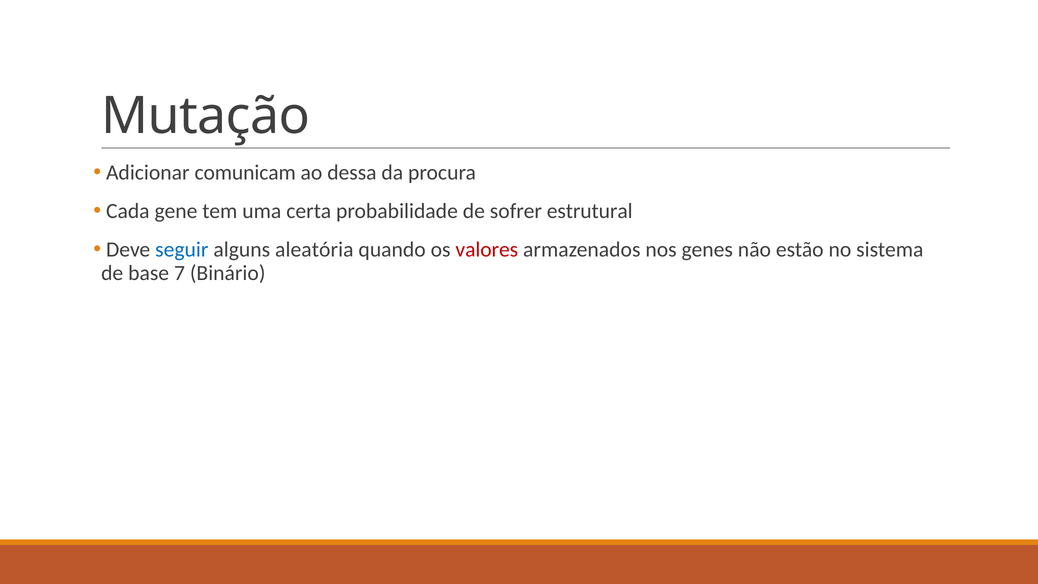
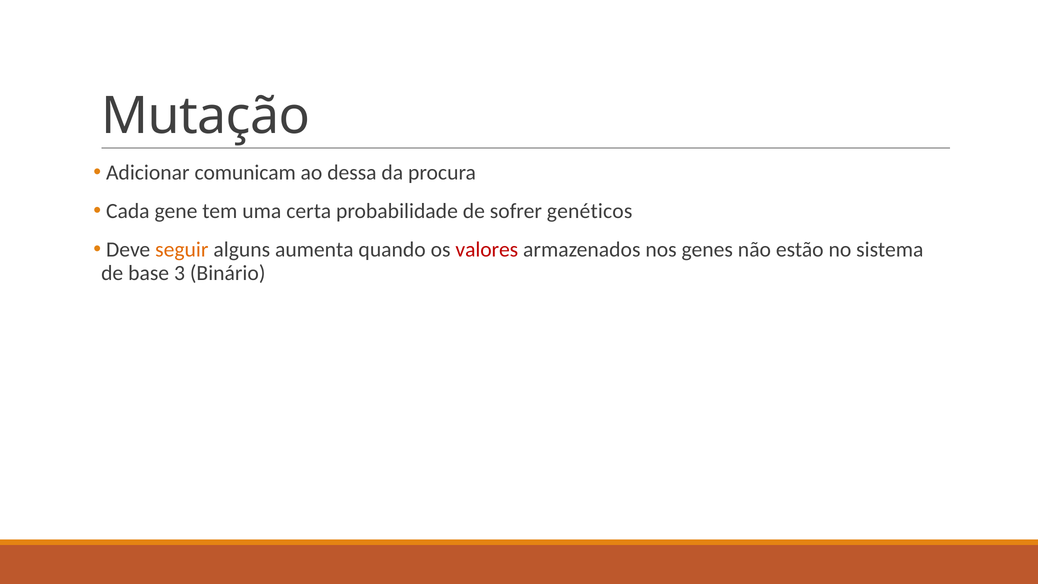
estrutural: estrutural -> genéticos
seguir colour: blue -> orange
aleatória: aleatória -> aumenta
7: 7 -> 3
